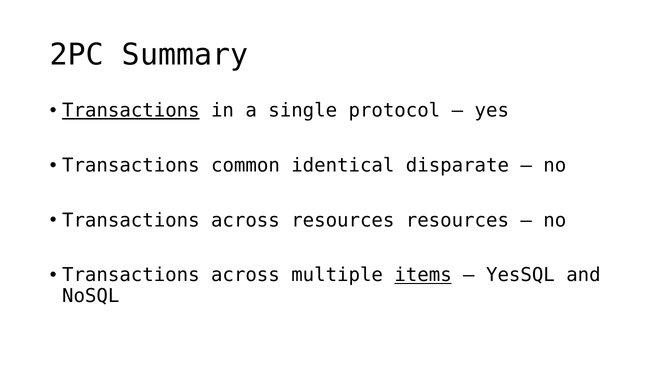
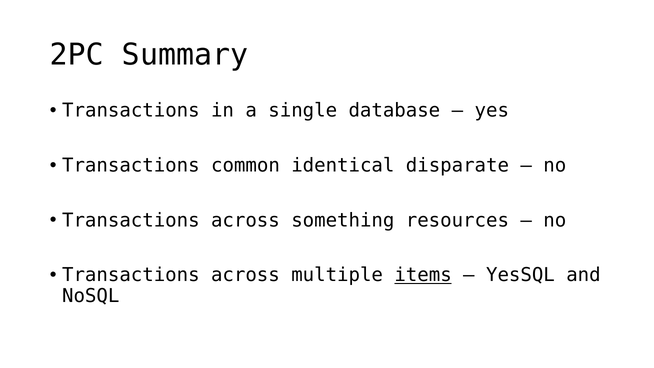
Transactions at (131, 111) underline: present -> none
protocol: protocol -> database
across resources: resources -> something
